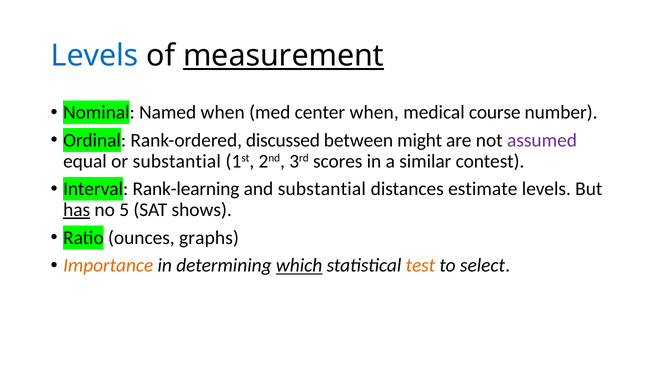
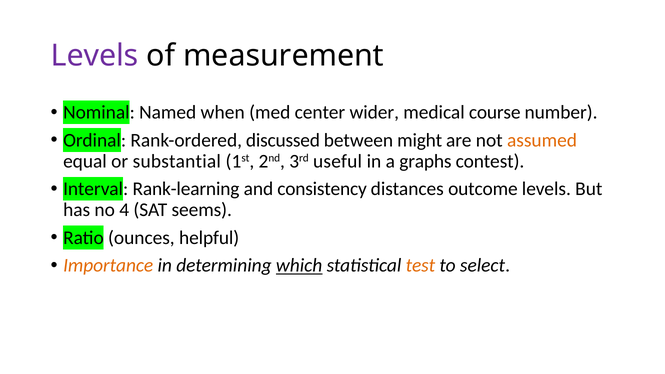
Levels at (95, 56) colour: blue -> purple
measurement underline: present -> none
center when: when -> wider
assumed colour: purple -> orange
scores: scores -> useful
similar: similar -> graphs
and substantial: substantial -> consistency
estimate: estimate -> outcome
has underline: present -> none
5: 5 -> 4
shows: shows -> seems
graphs: graphs -> helpful
